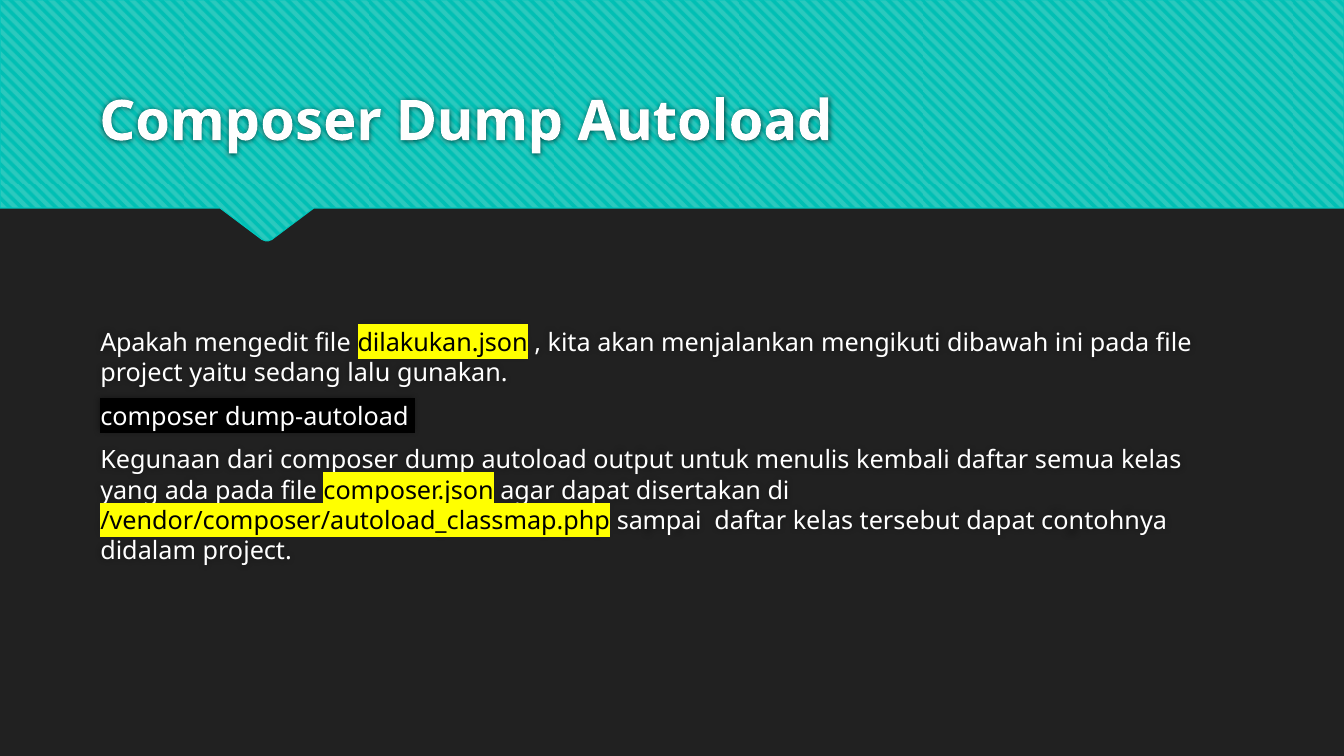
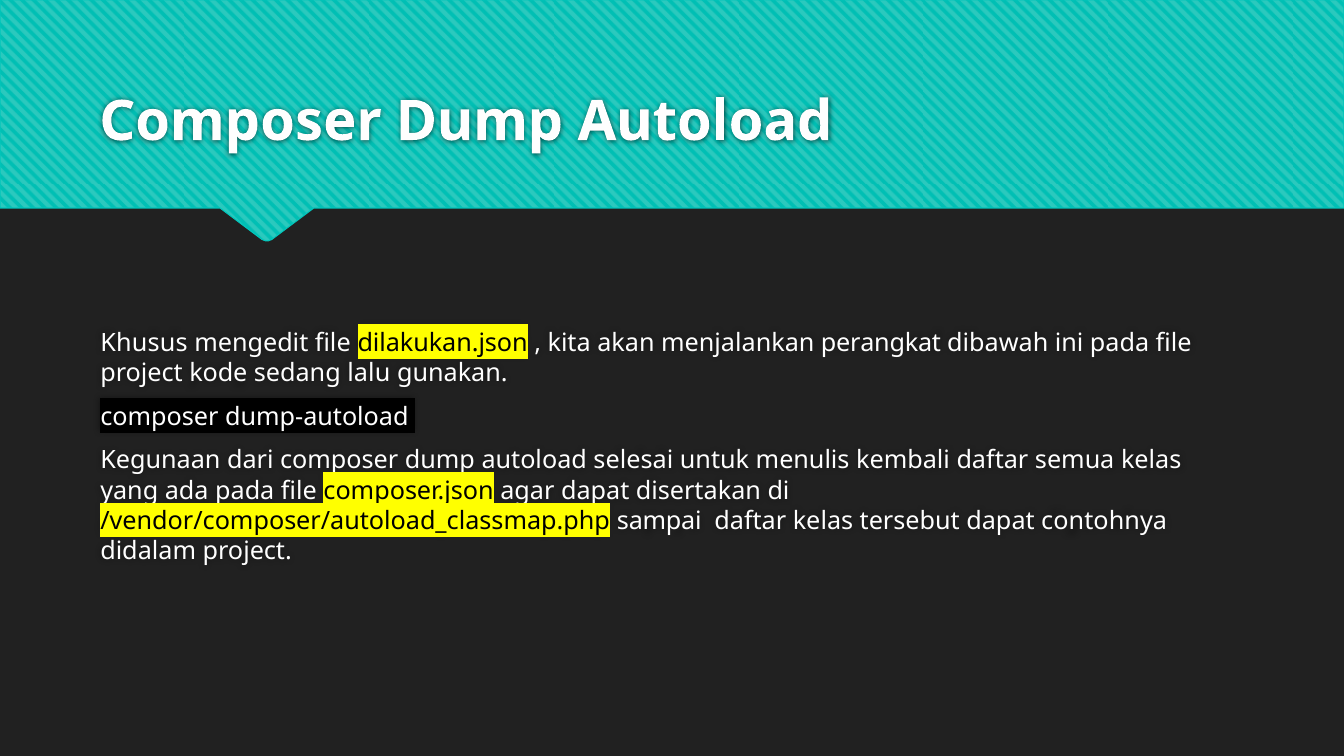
Apakah: Apakah -> Khusus
mengikuti: mengikuti -> perangkat
yaitu: yaitu -> kode
output: output -> selesai
